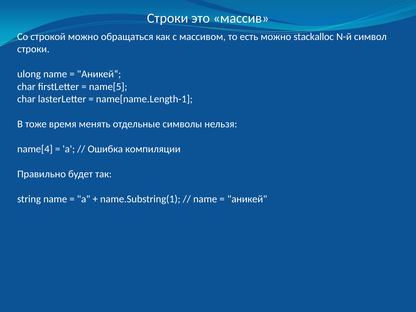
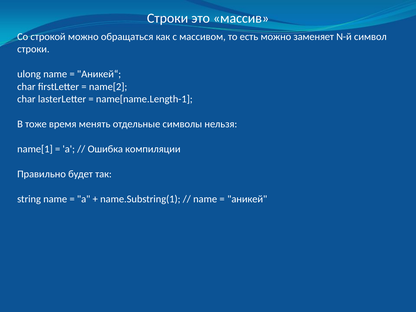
stackalloc: stackalloc -> заменяет
name[5: name[5 -> name[2
name[4: name[4 -> name[1
